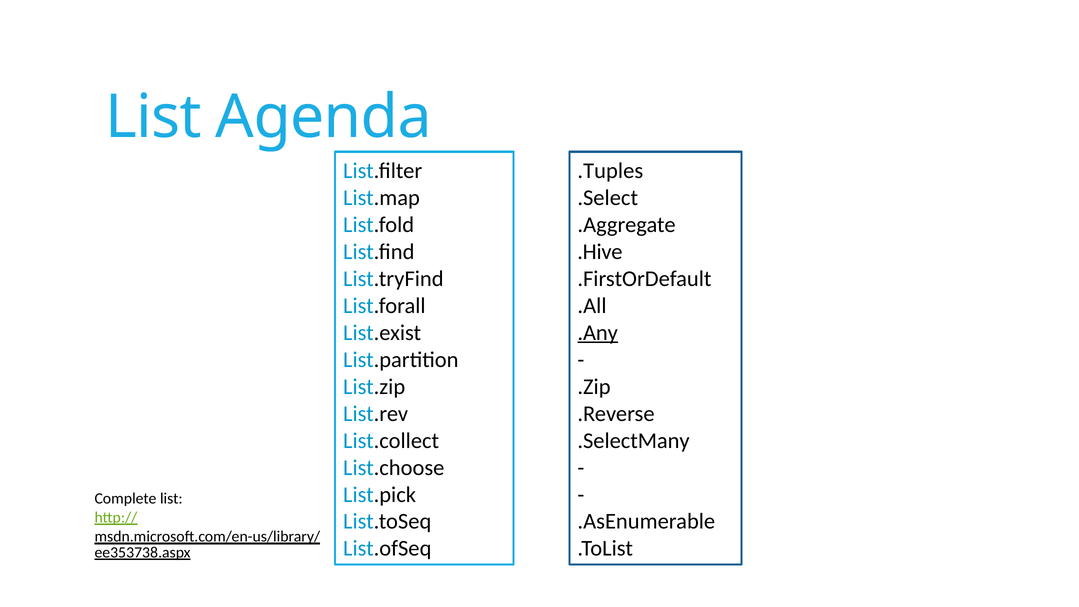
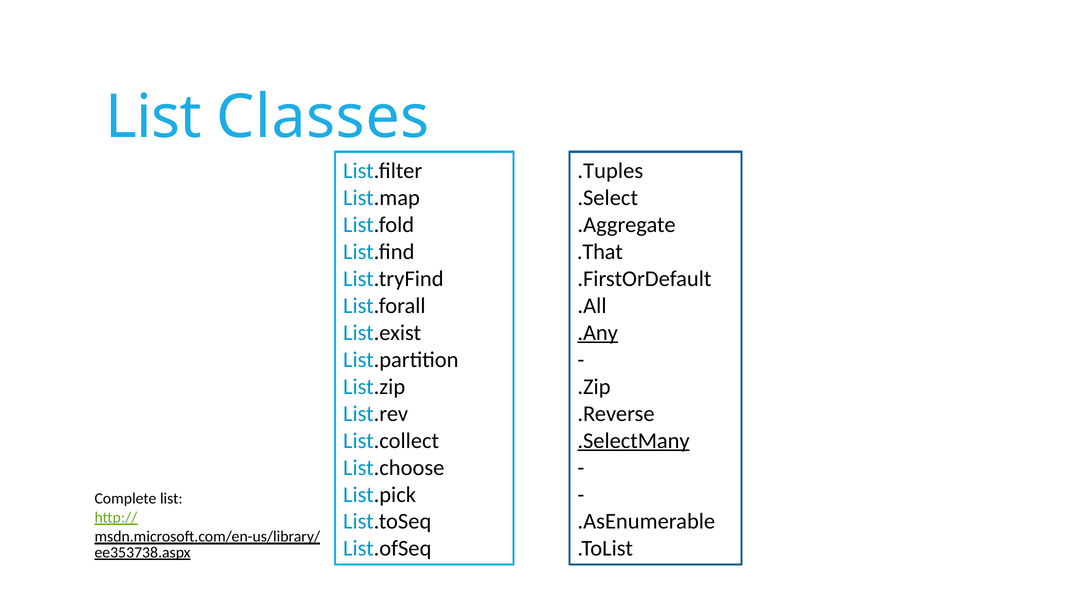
Agenda: Agenda -> Classes
.Hive: .Hive -> .That
.SelectMany underline: none -> present
